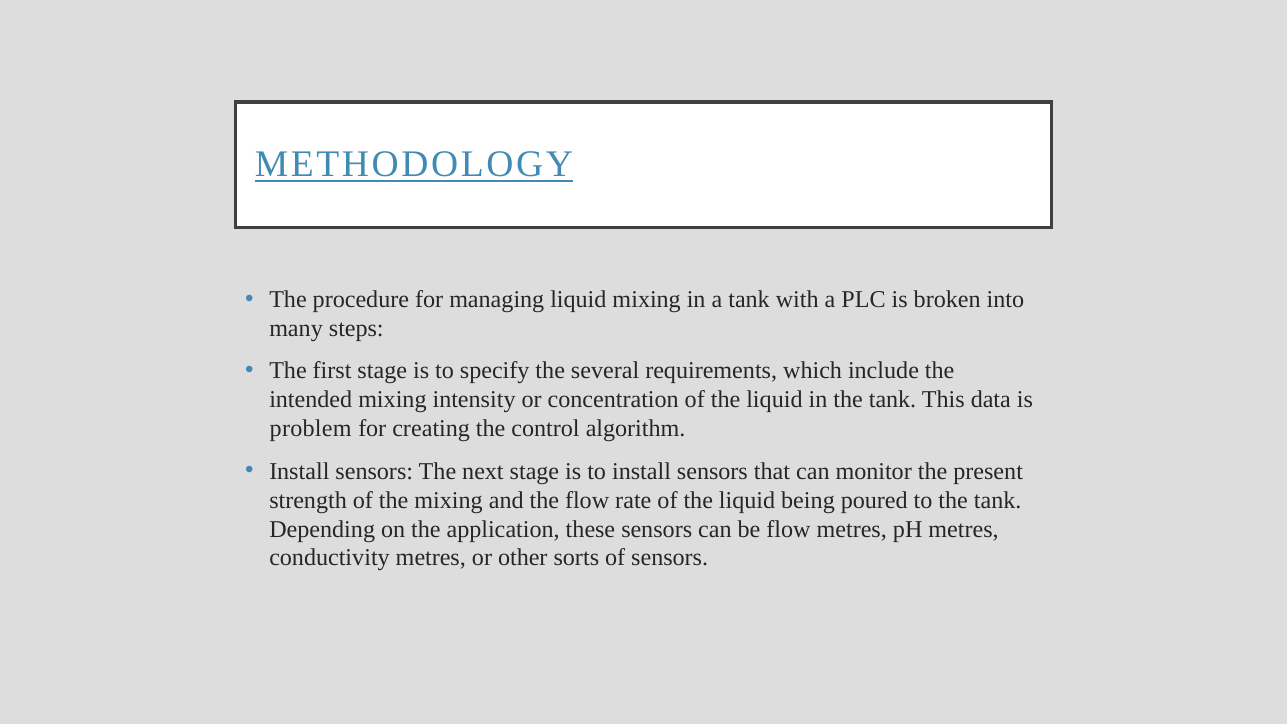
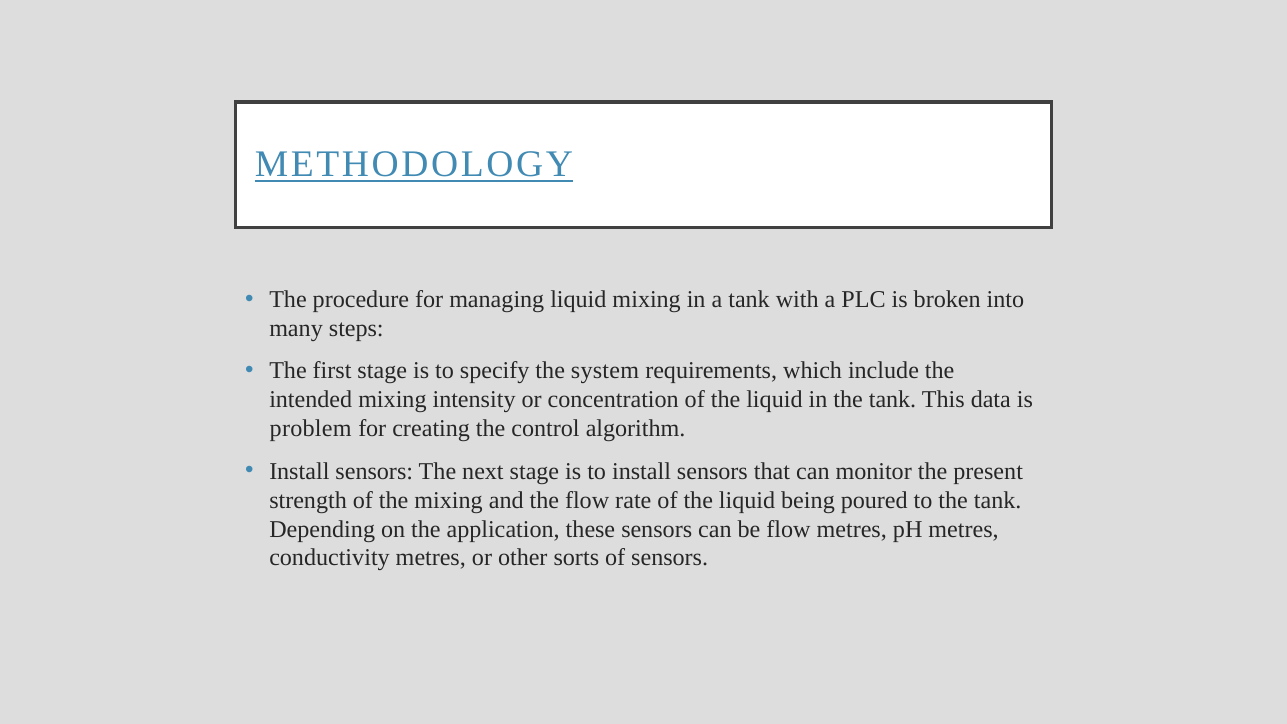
several: several -> system
